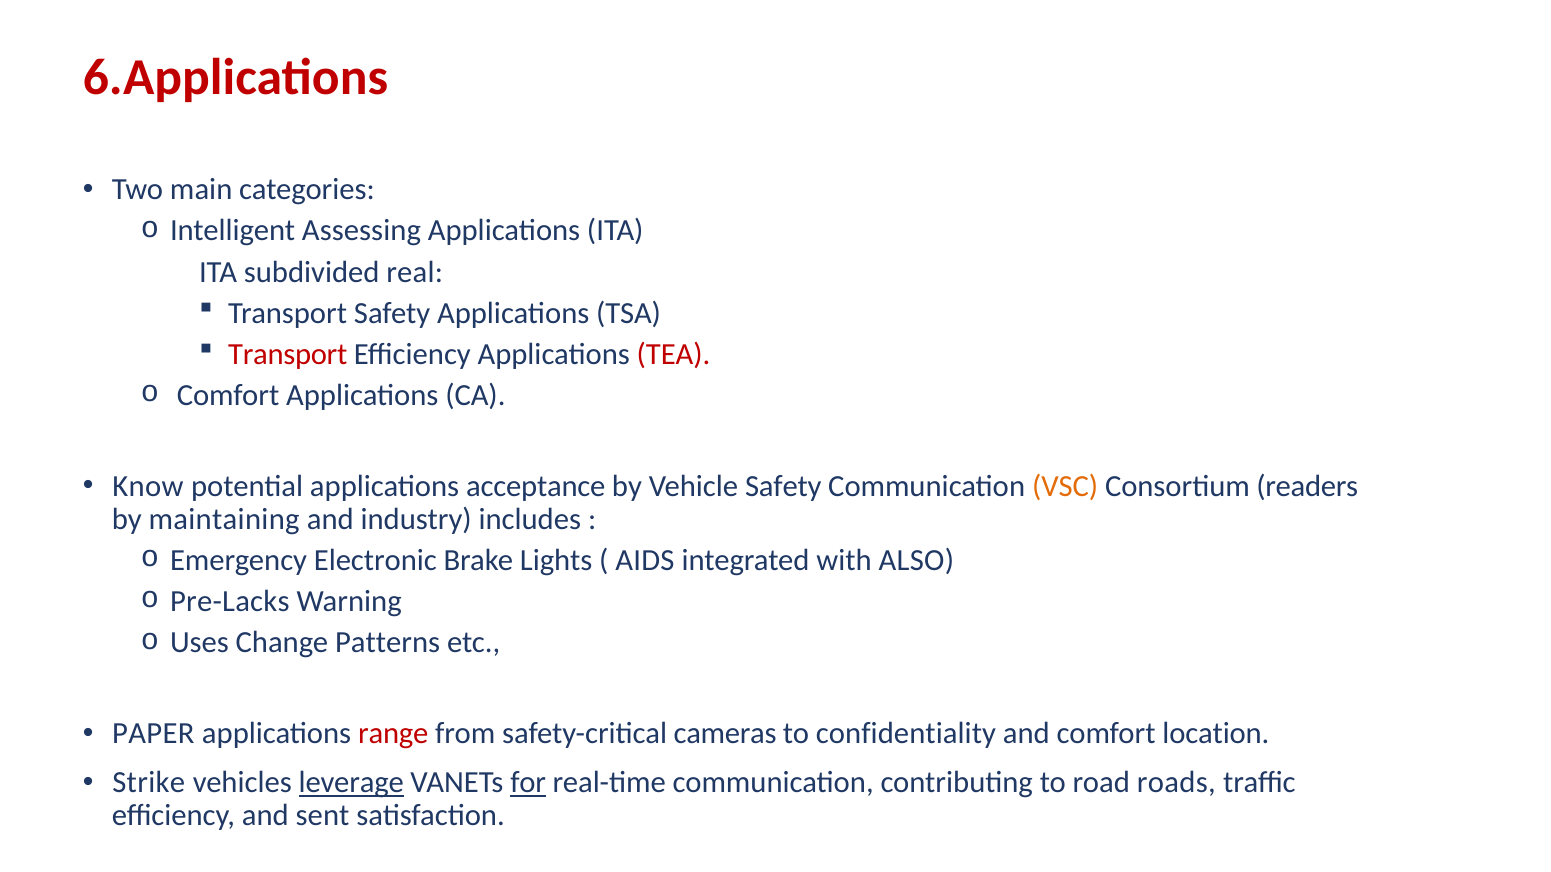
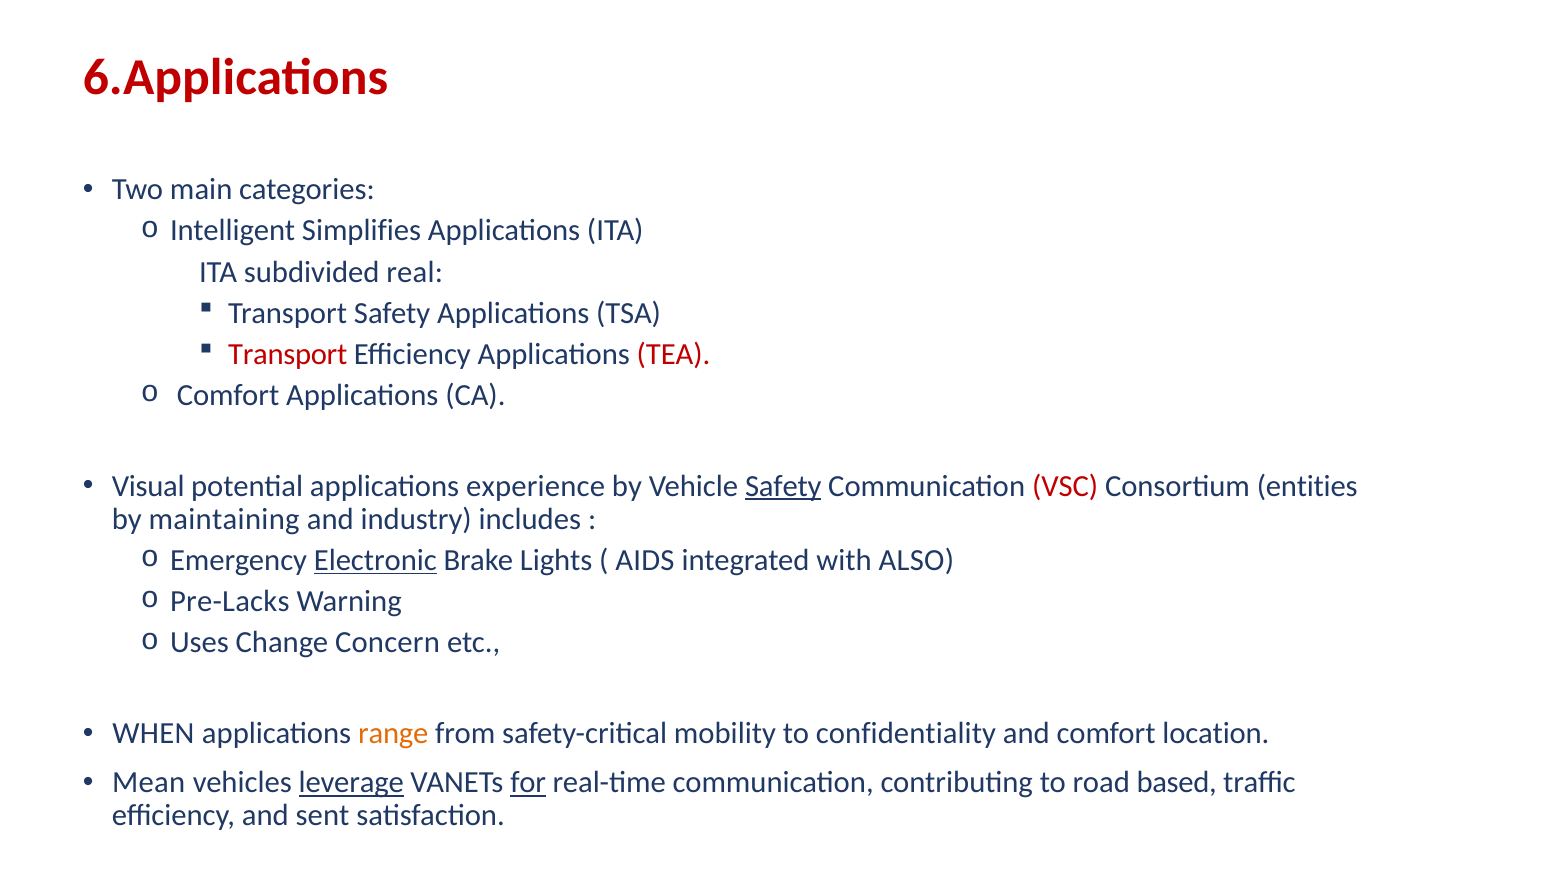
Assessing: Assessing -> Simplifies
Know: Know -> Visual
acceptance: acceptance -> experience
Safety at (783, 486) underline: none -> present
VSC colour: orange -> red
readers: readers -> entities
Electronic underline: none -> present
Patterns: Patterns -> Concern
PAPER: PAPER -> WHEN
range colour: red -> orange
cameras: cameras -> mobility
Strike: Strike -> Mean
roads: roads -> based
